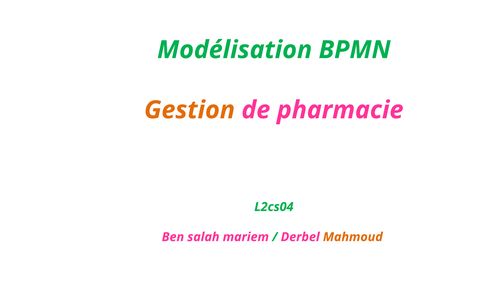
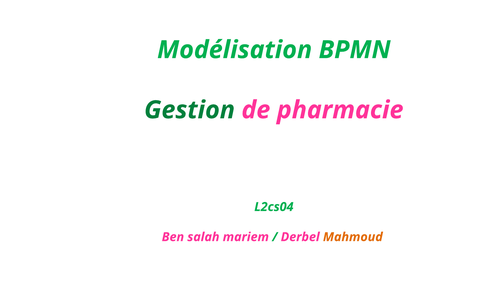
Gestion colour: orange -> green
